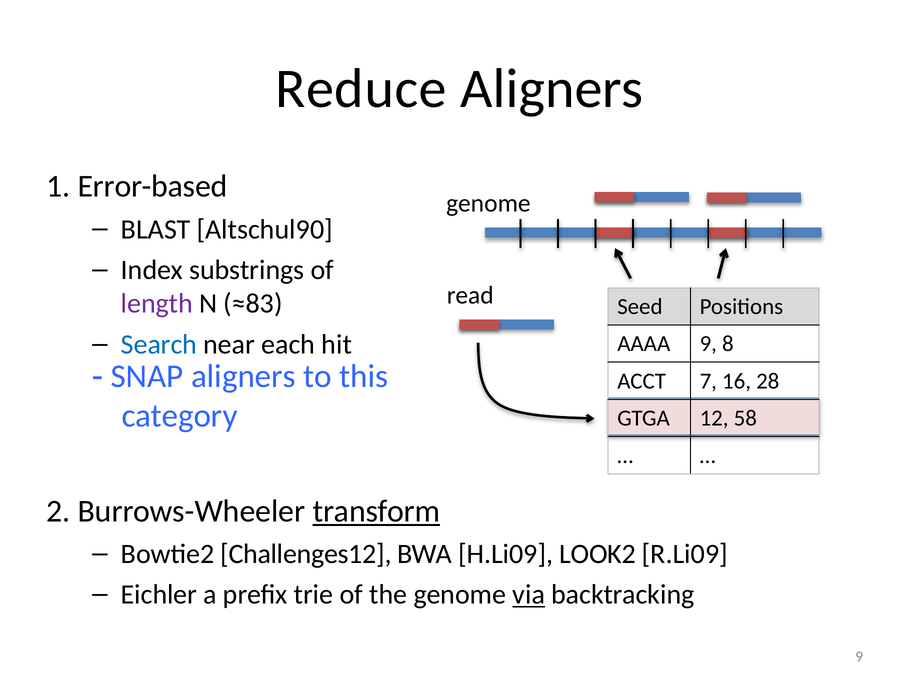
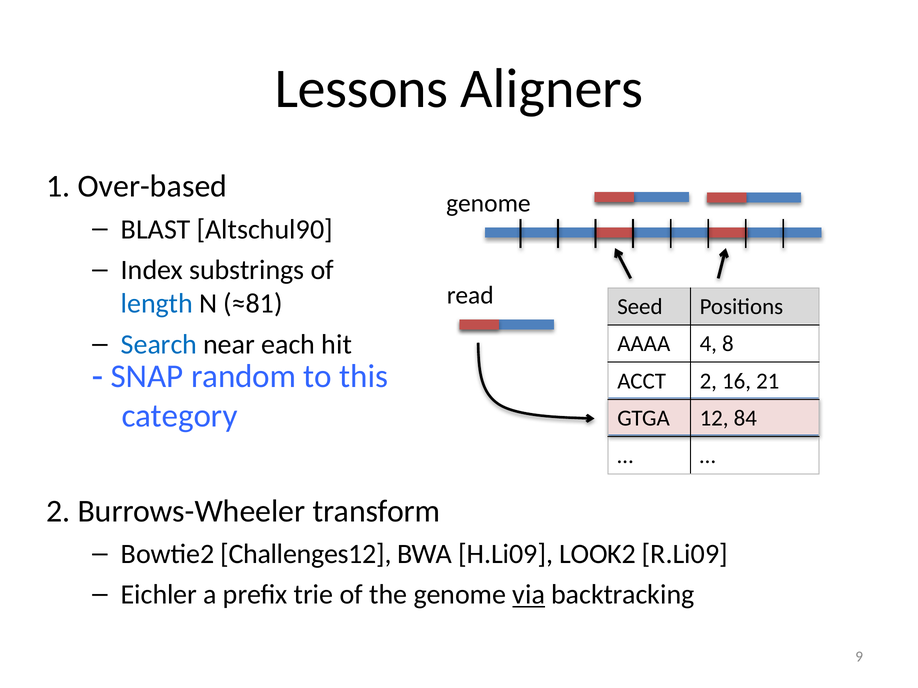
Reduce: Reduce -> Lessons
Error-based: Error-based -> Over-based
length colour: purple -> blue
≈83: ≈83 -> ≈81
AAAA 9: 9 -> 4
SNAP aligners: aligners -> random
ACCT 7: 7 -> 2
28: 28 -> 21
58: 58 -> 84
transform underline: present -> none
